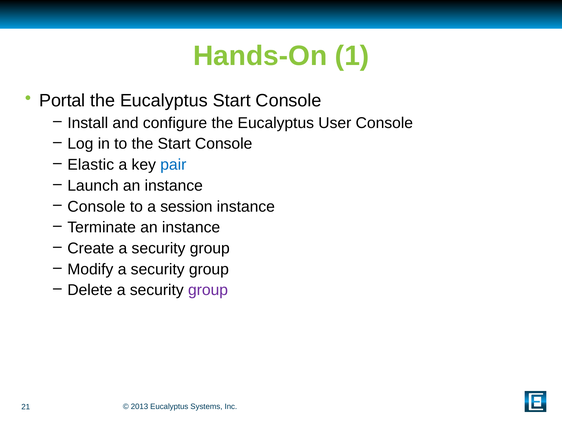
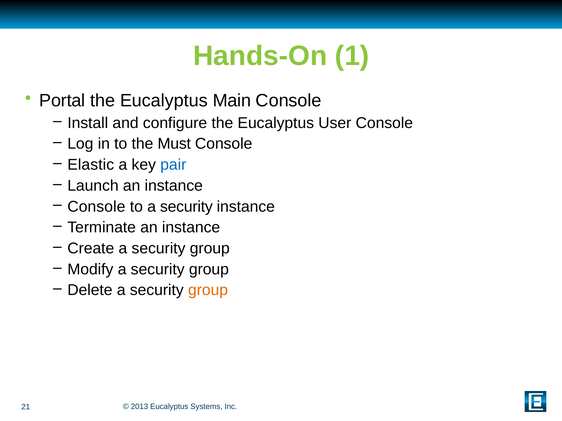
Eucalyptus Start: Start -> Main
the Start: Start -> Must
to a session: session -> security
group at (208, 291) colour: purple -> orange
